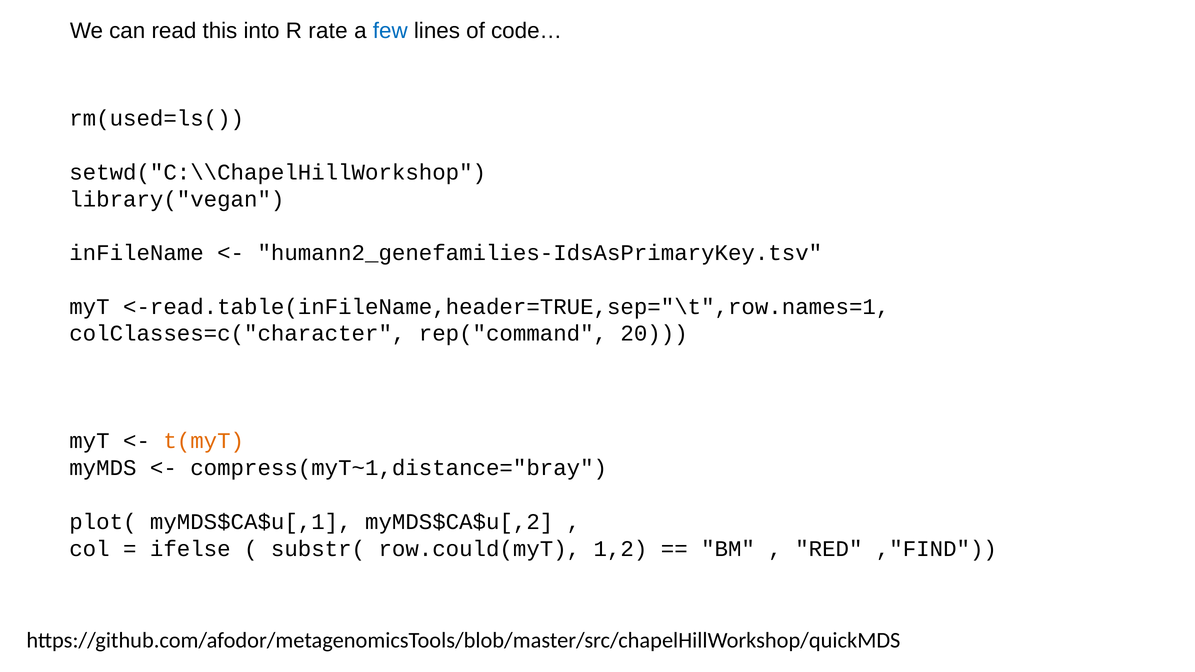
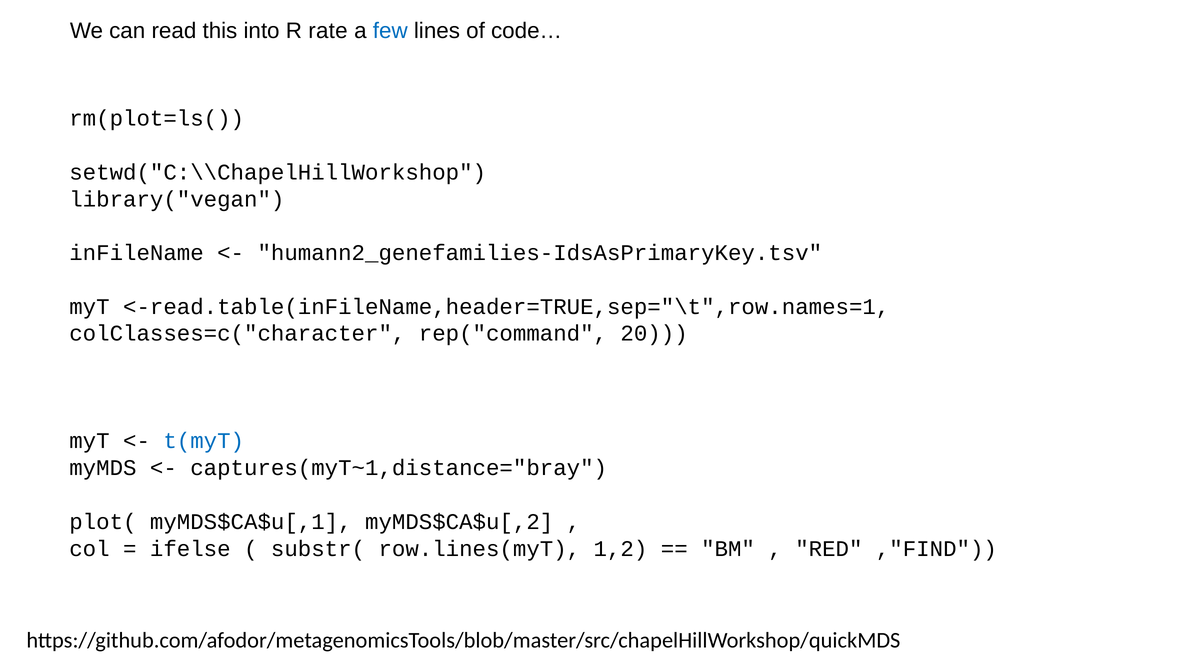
rm(used=ls(: rm(used=ls( -> rm(plot=ls(
t(myT colour: orange -> blue
compress(myT~1,distance="bray: compress(myT~1,distance="bray -> captures(myT~1,distance="bray
row.could(myT: row.could(myT -> row.lines(myT
